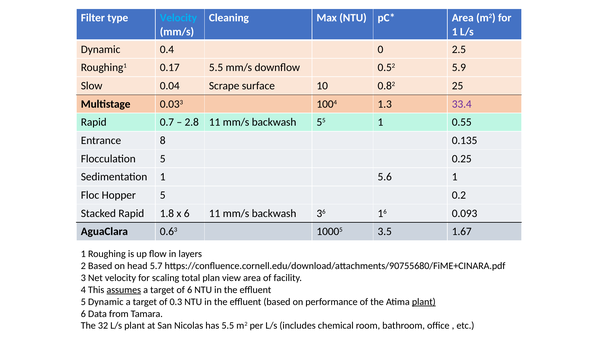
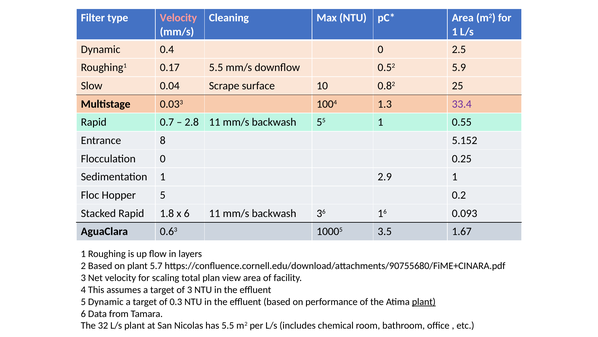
Velocity at (178, 18) colour: light blue -> pink
0.135: 0.135 -> 5.152
Flocculation 5: 5 -> 0
5.6: 5.6 -> 2.9
on head: head -> plant
assumes underline: present -> none
of 6: 6 -> 3
